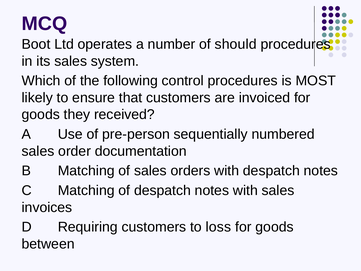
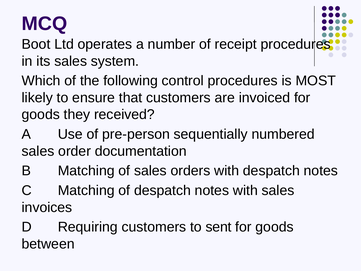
should: should -> receipt
loss: loss -> sent
